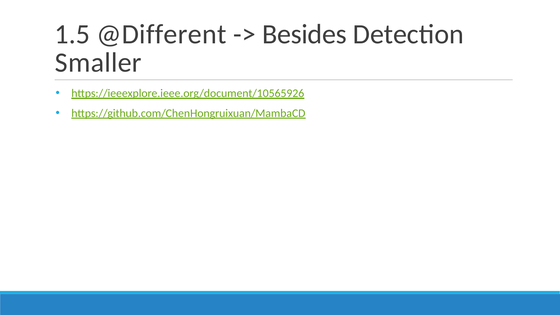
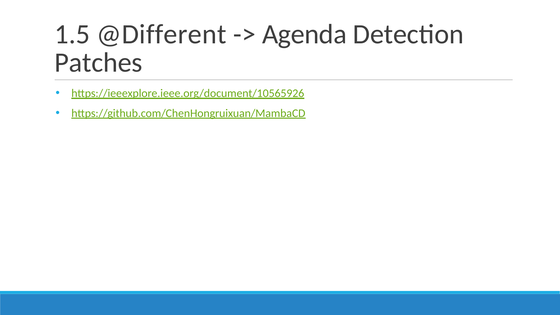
Besides: Besides -> Agenda
Smaller: Smaller -> Patches
